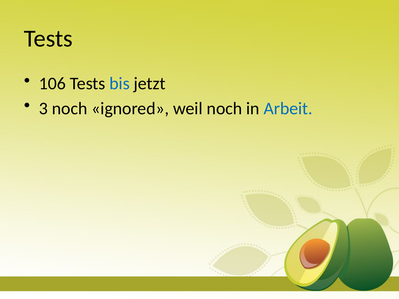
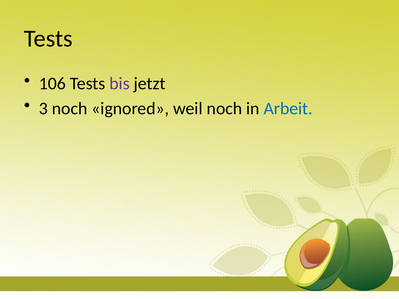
bis colour: blue -> purple
